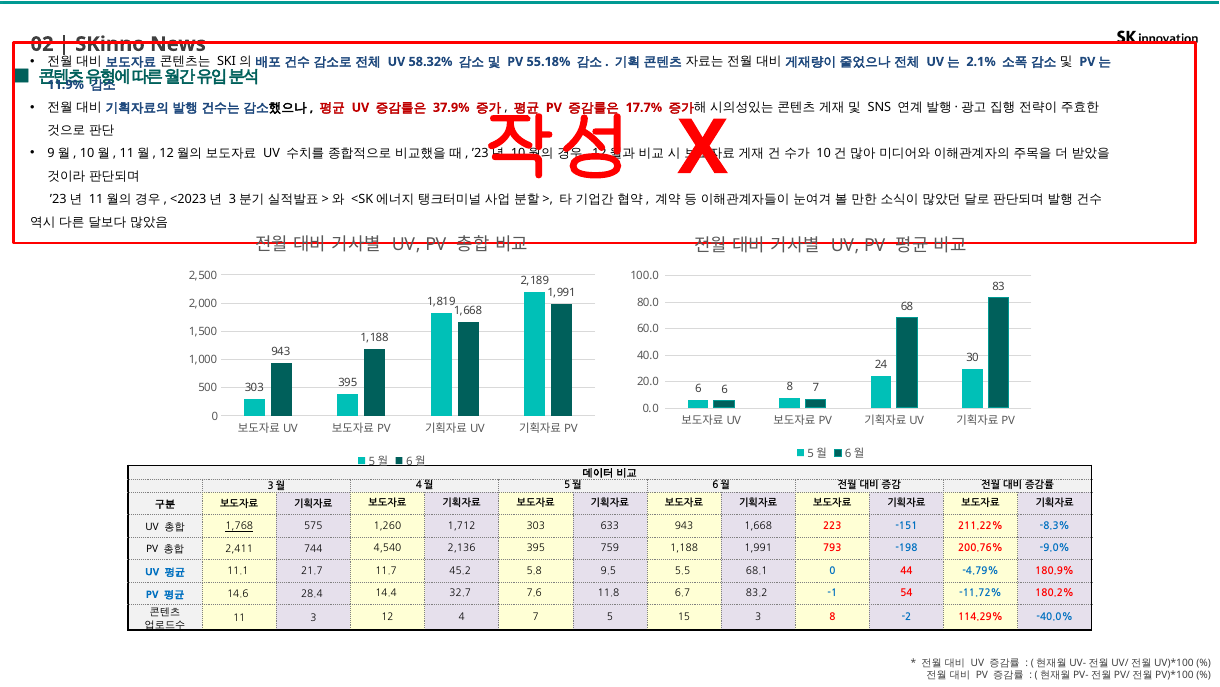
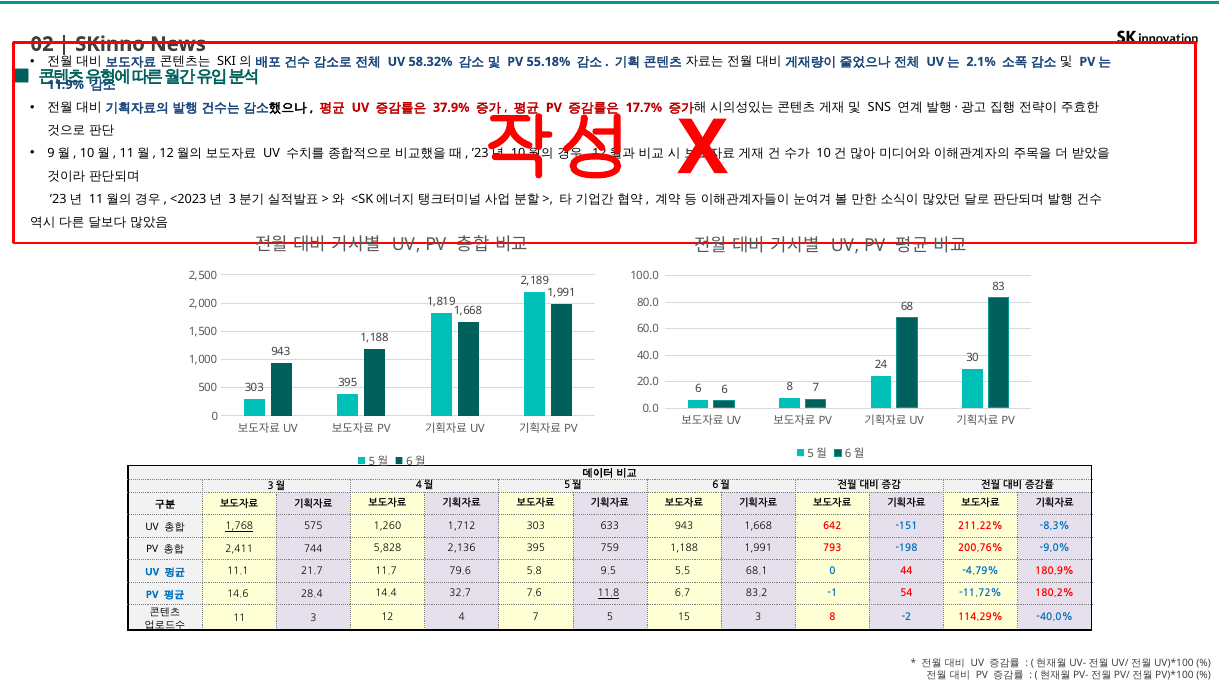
223: 223 -> 642
4,540: 4,540 -> 5,828
45.2: 45.2 -> 79.6
11.8 underline: none -> present
